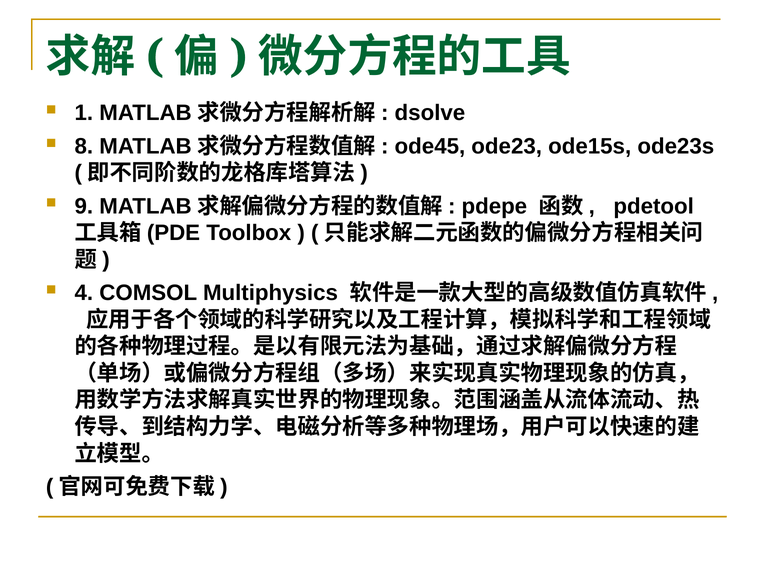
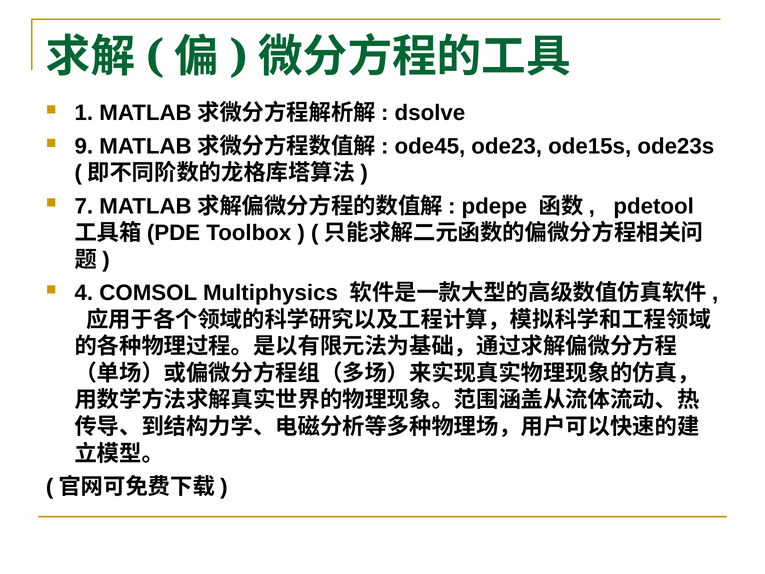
8: 8 -> 9
9: 9 -> 7
